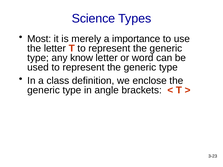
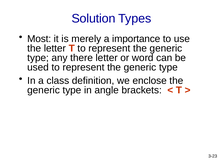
Science: Science -> Solution
know: know -> there
